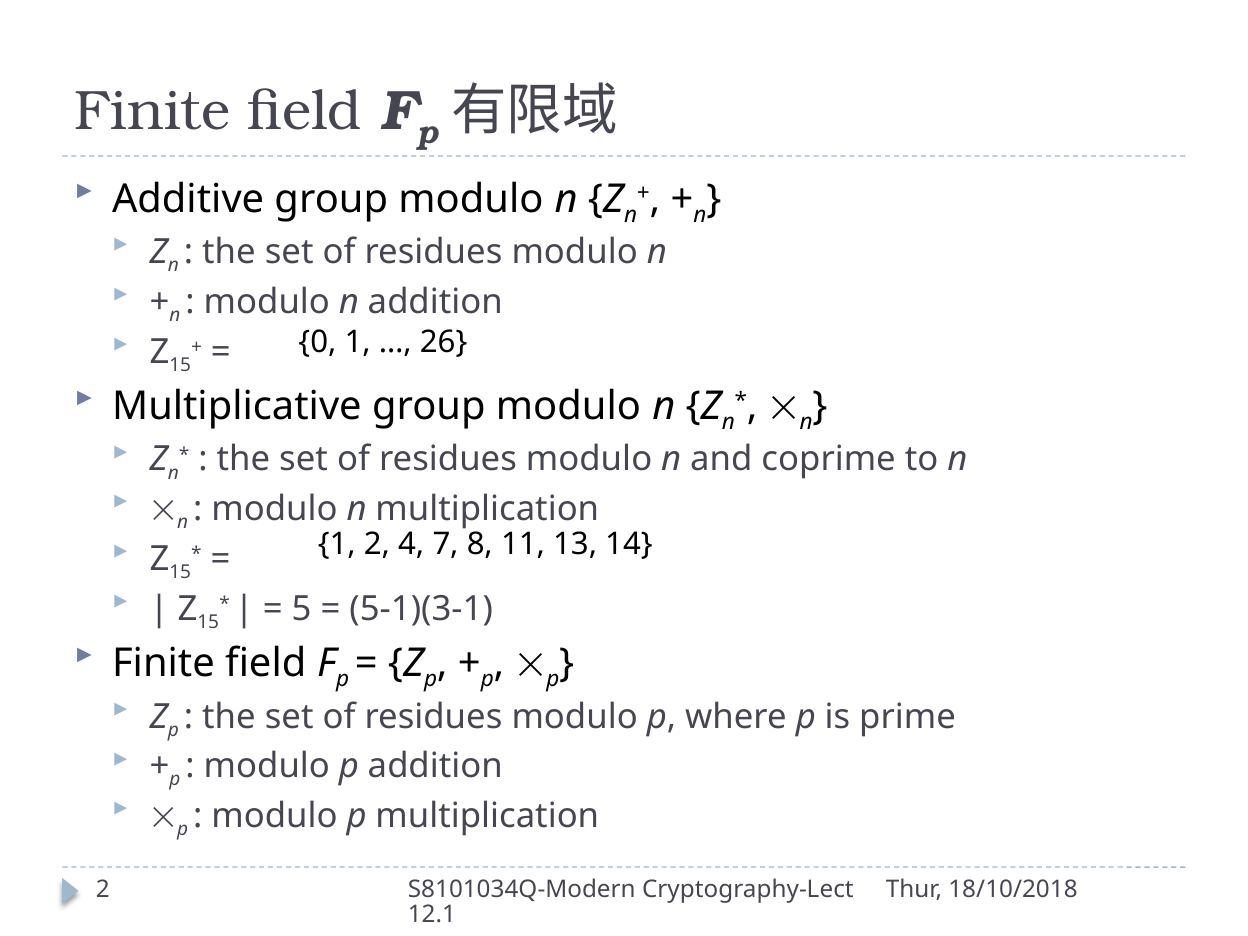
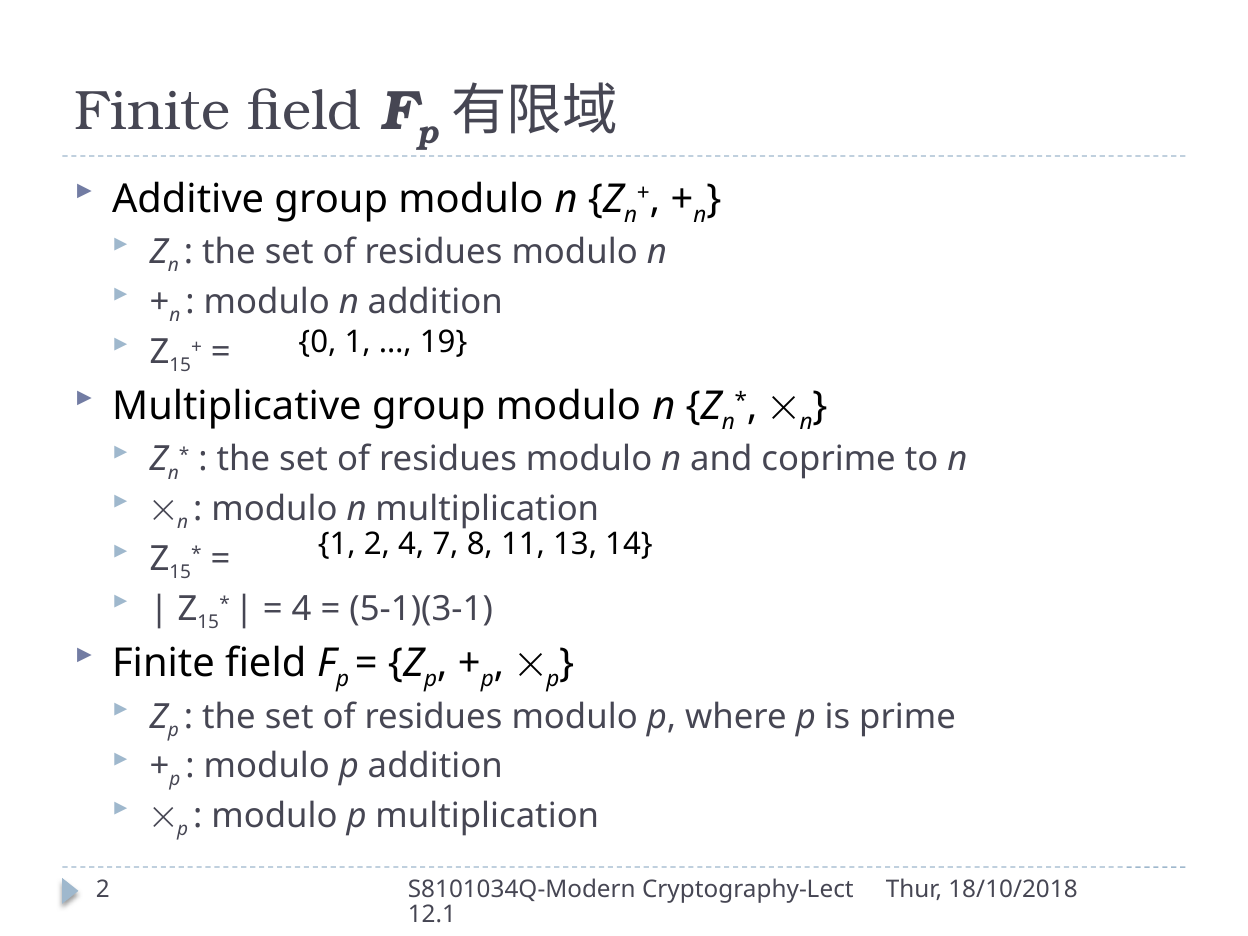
26: 26 -> 19
5 at (302, 609): 5 -> 4
